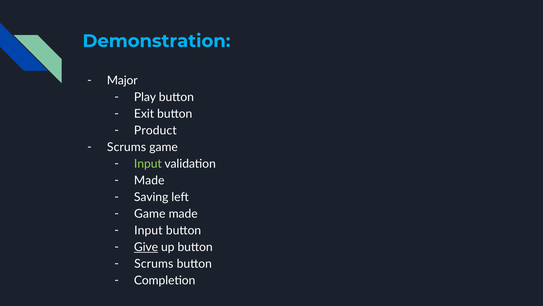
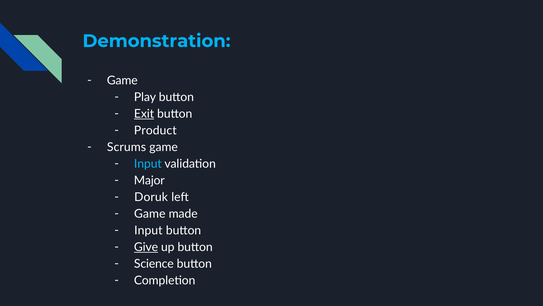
Major at (122, 80): Major -> Game
Exit underline: none -> present
Input at (148, 163) colour: light green -> light blue
Made at (149, 180): Made -> Major
Saving: Saving -> Doruk
Scrums at (154, 263): Scrums -> Science
